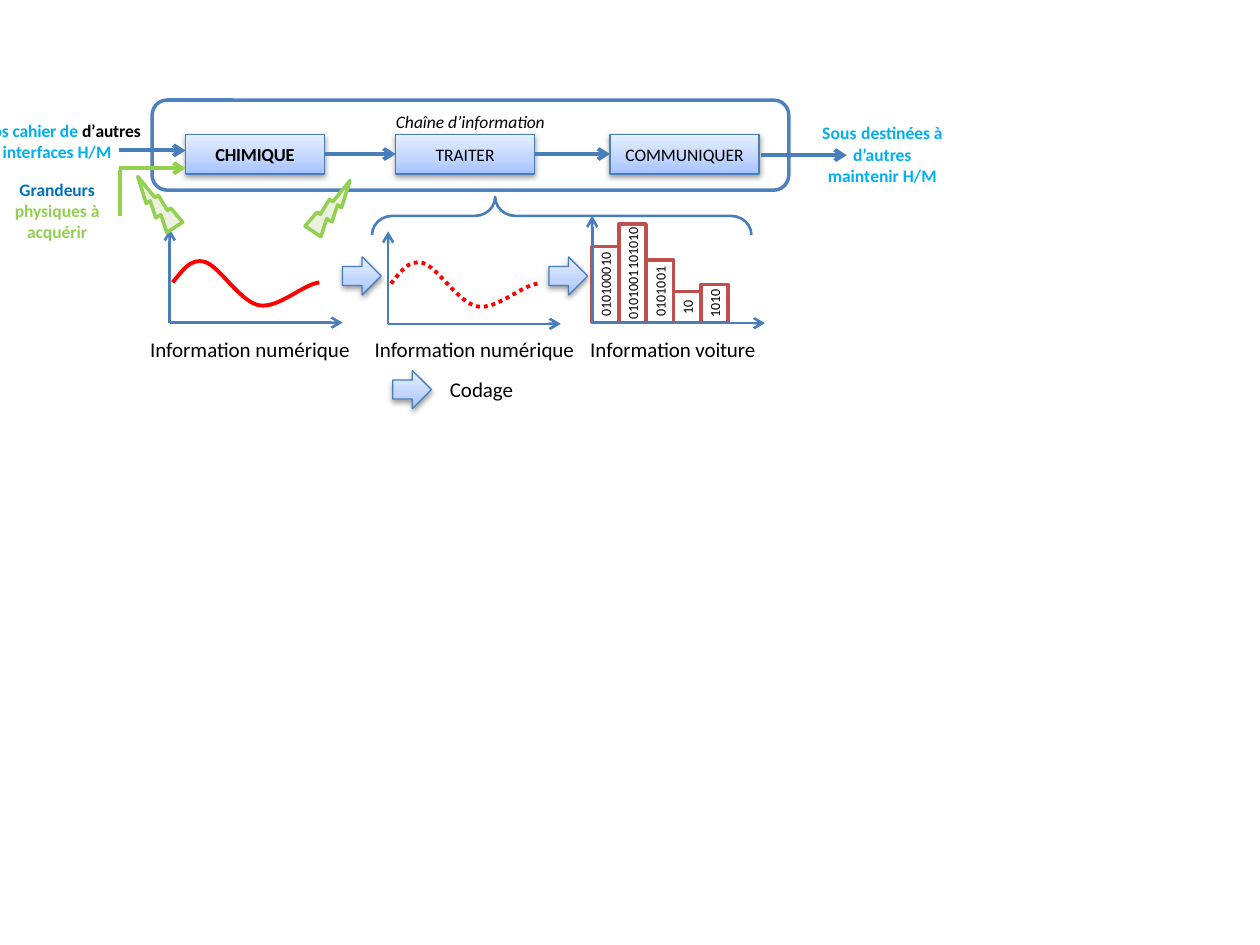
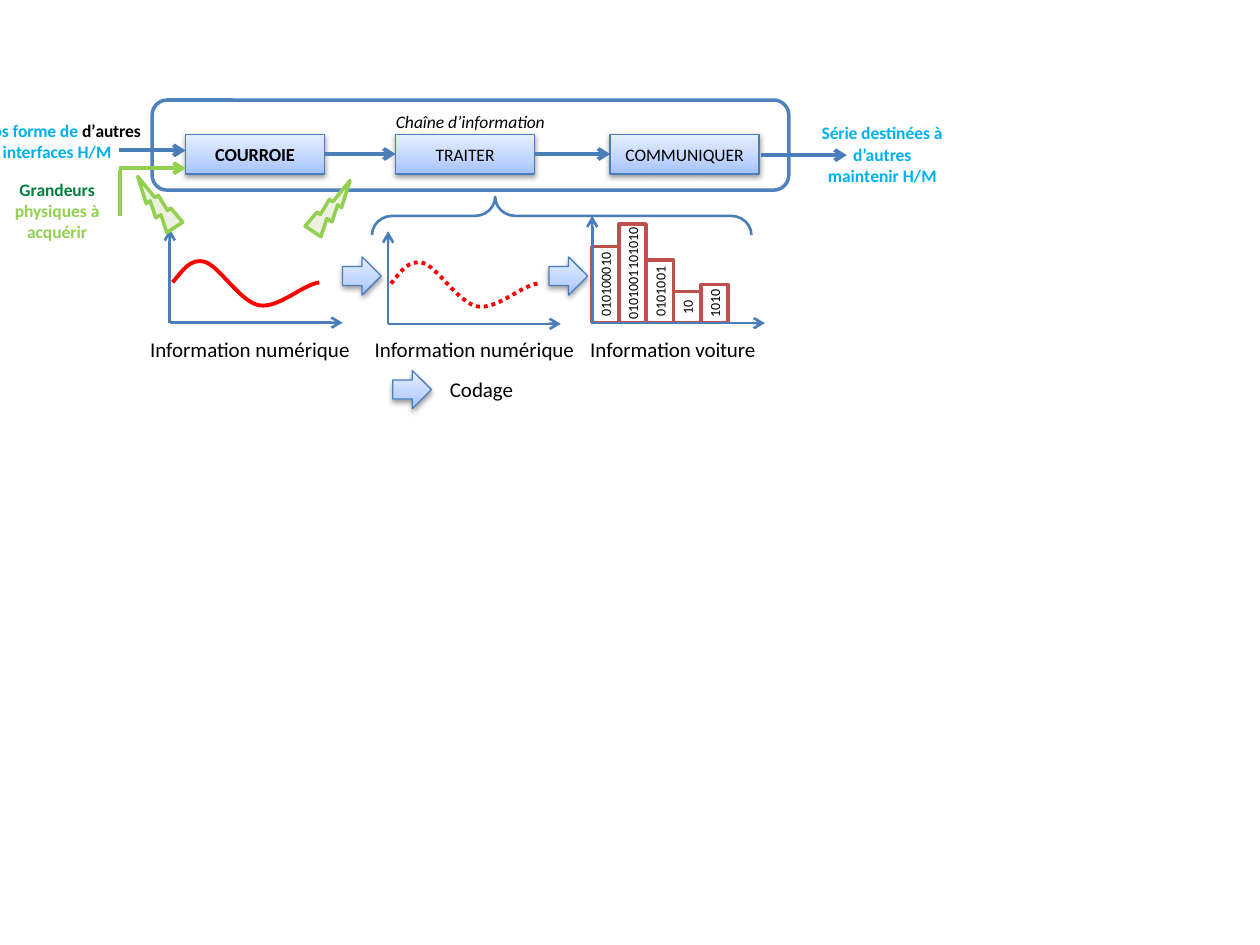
cahier: cahier -> forme
Sous: Sous -> Série
CHIMIQUE: CHIMIQUE -> COURROIE
Grandeurs colour: blue -> green
